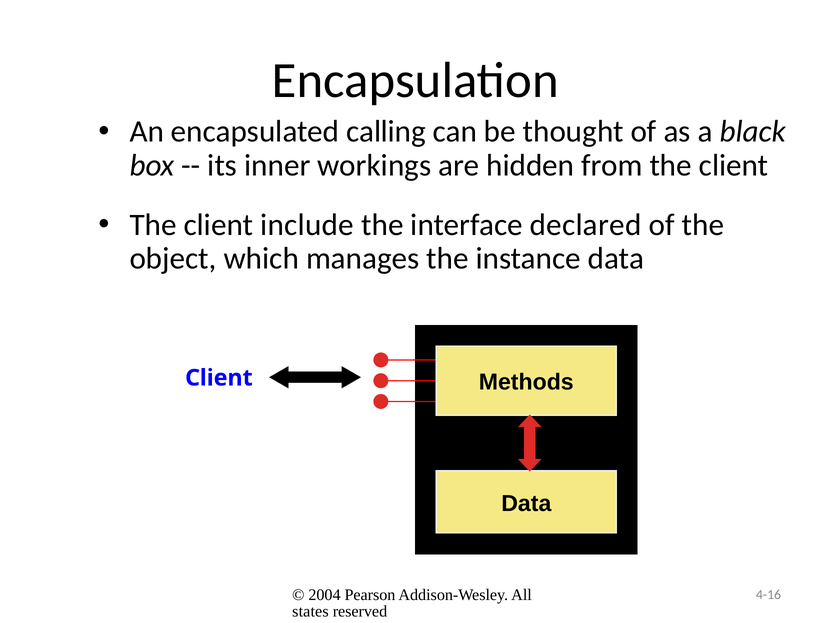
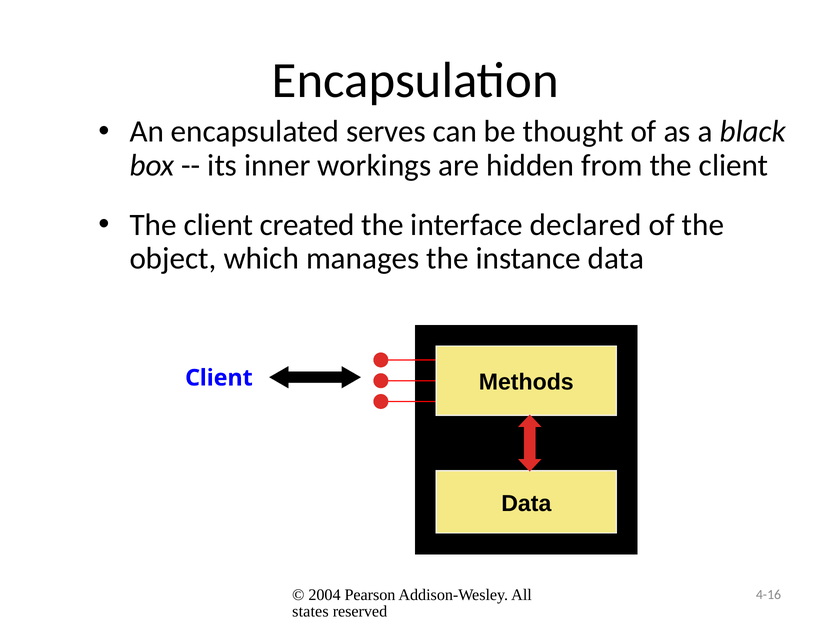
calling: calling -> serves
include: include -> created
